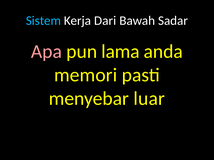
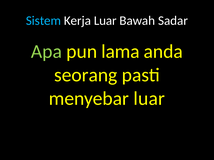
Kerja Dari: Dari -> Luar
Apa colour: pink -> light green
memori: memori -> seorang
